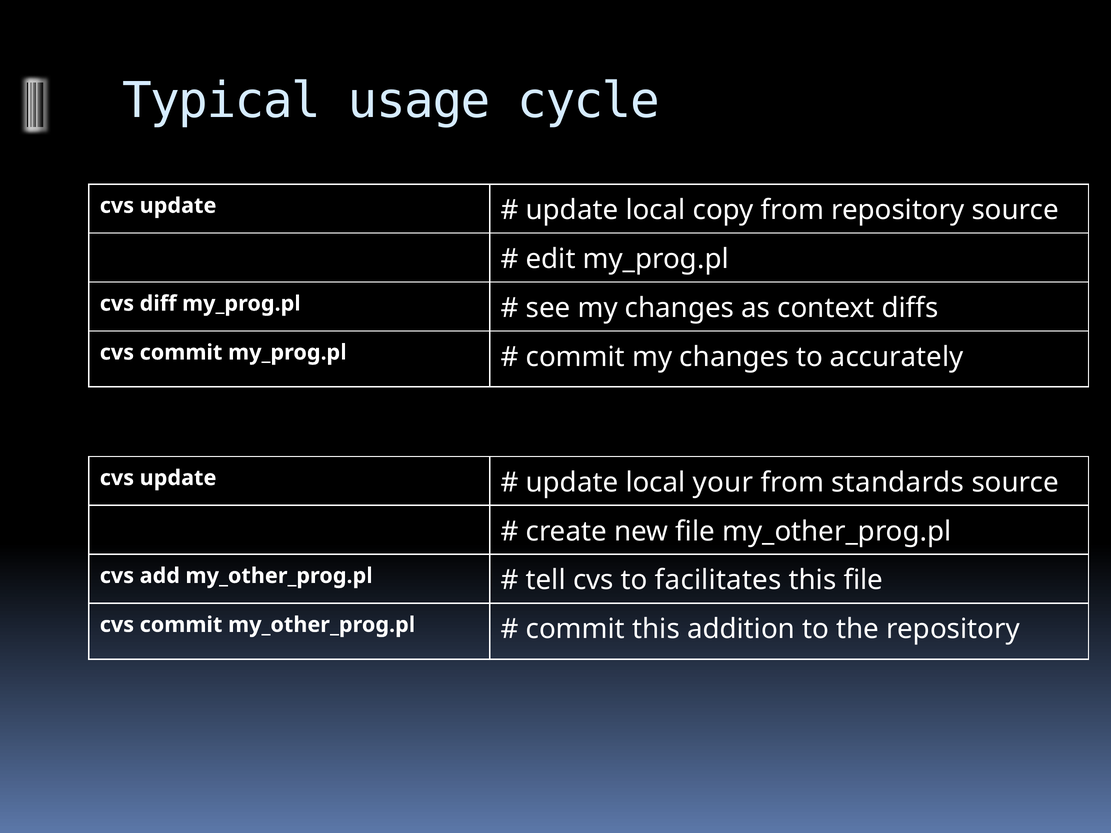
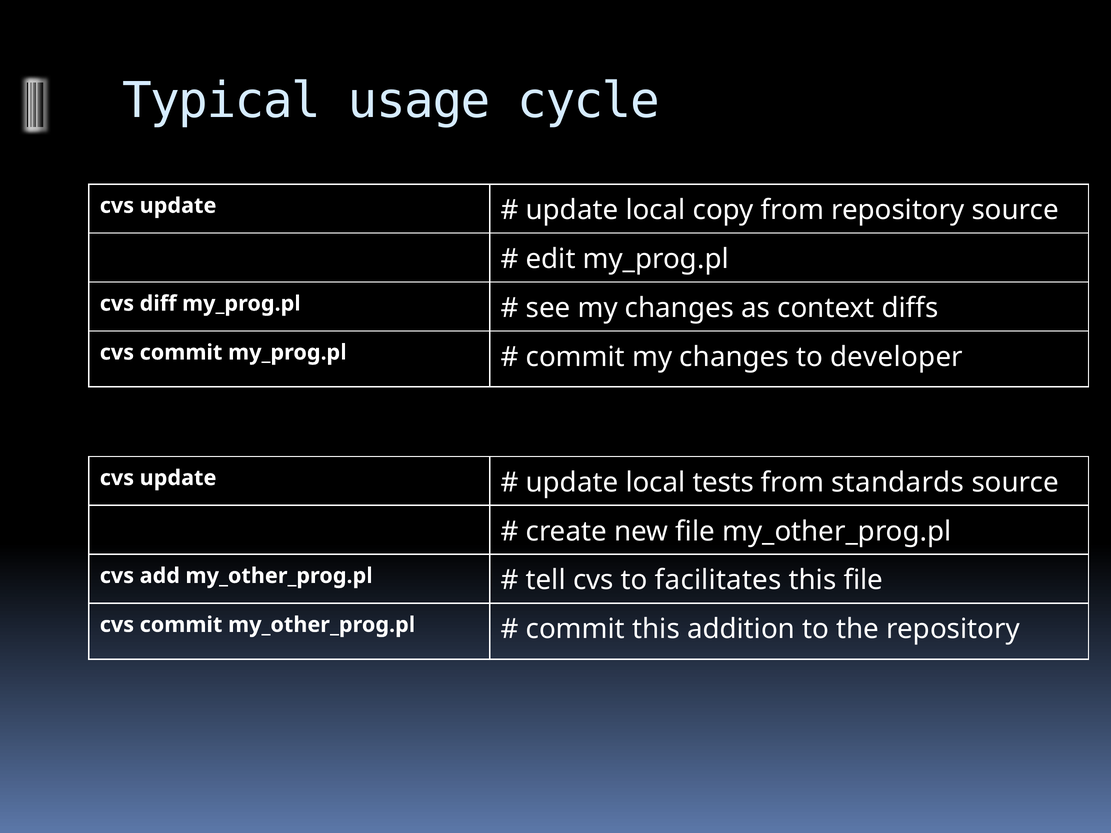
accurately: accurately -> developer
your: your -> tests
